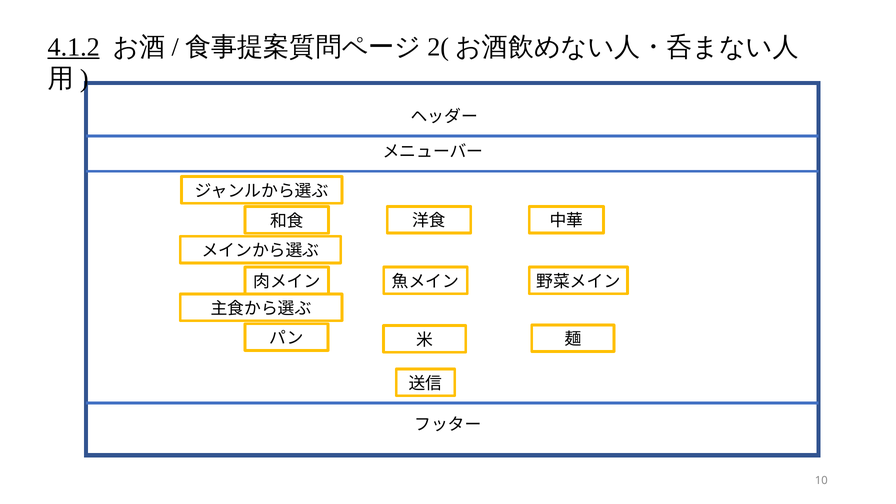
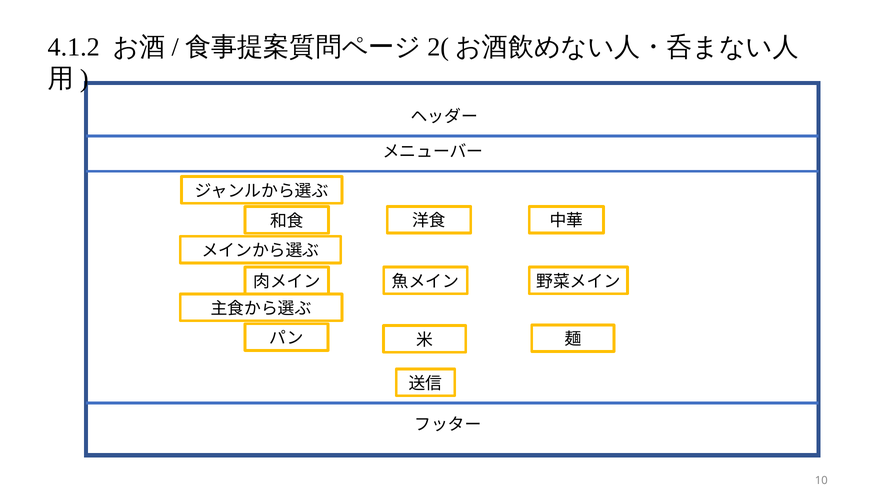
4.1.2 underline: present -> none
